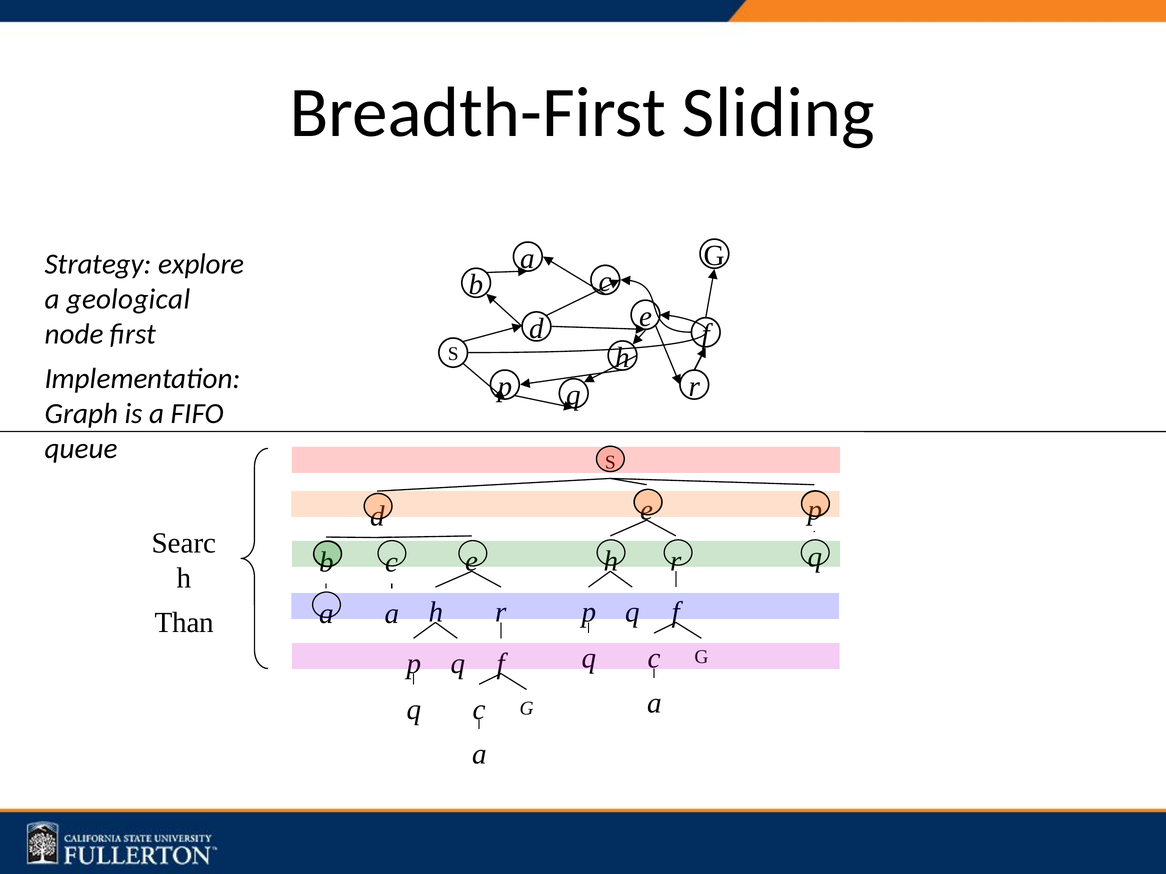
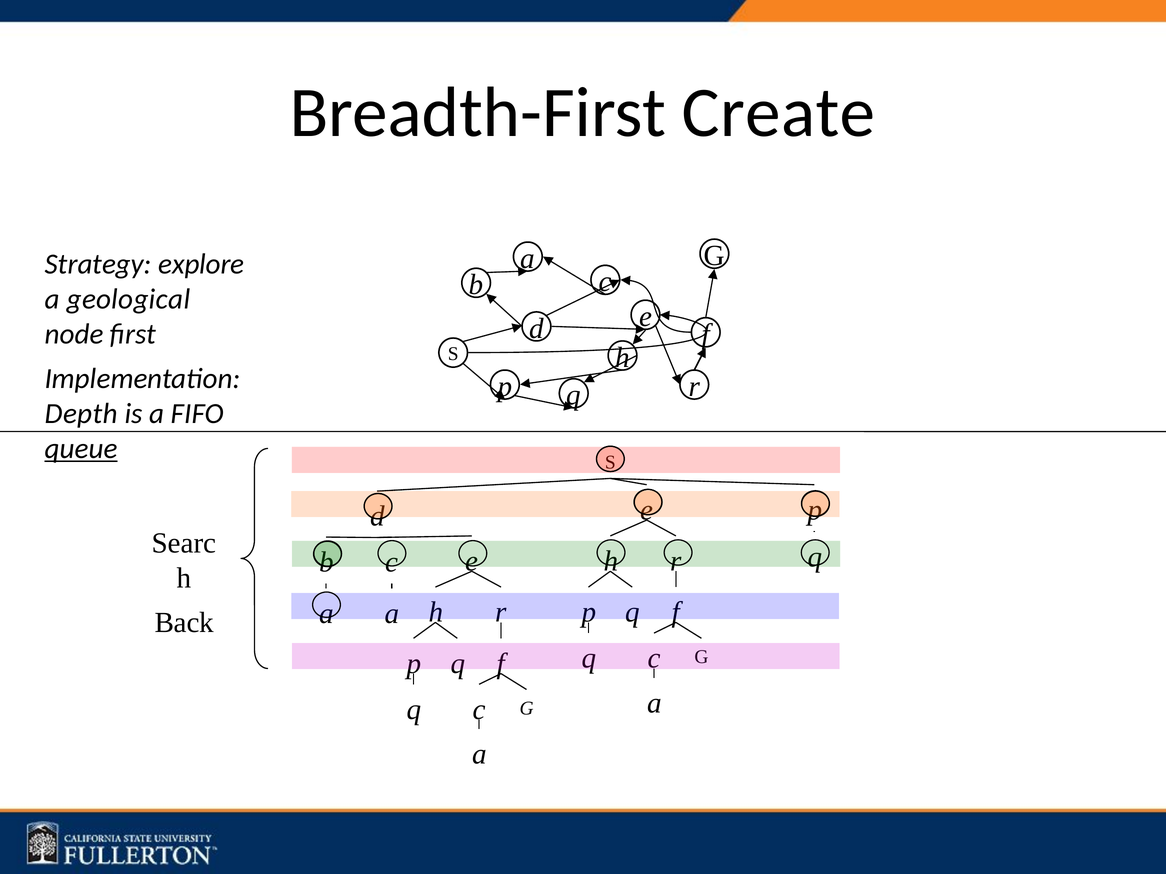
Sliding: Sliding -> Create
Graph: Graph -> Depth
queue underline: none -> present
Than: Than -> Back
